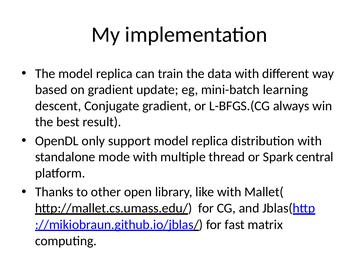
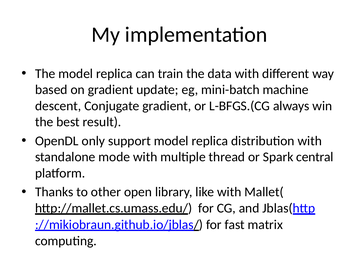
learning: learning -> machine
